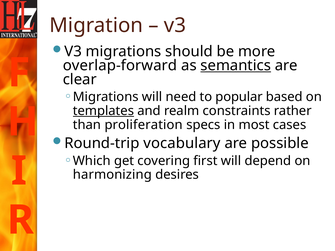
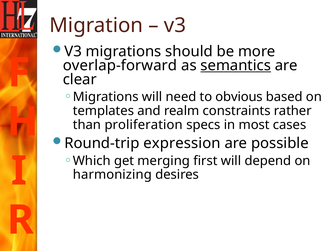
popular: popular -> obvious
templates underline: present -> none
vocabulary: vocabulary -> expression
covering: covering -> merging
